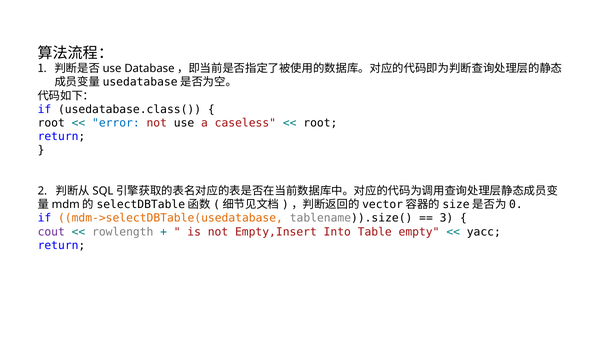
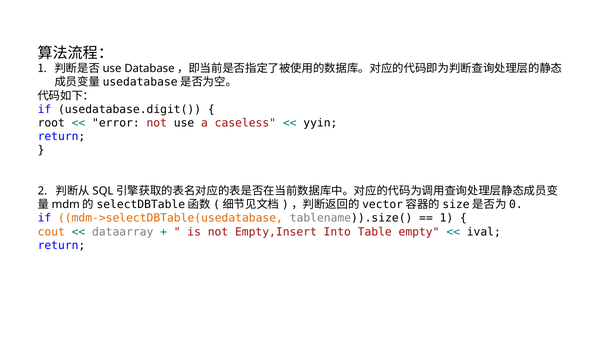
usedatabase.class(: usedatabase.class( -> usedatabase.digit(
error colour: blue -> black
root at (320, 123): root -> yyin
3 at (446, 218): 3 -> 1
cout colour: purple -> orange
rowlength: rowlength -> dataarray
yacc: yacc -> ival
